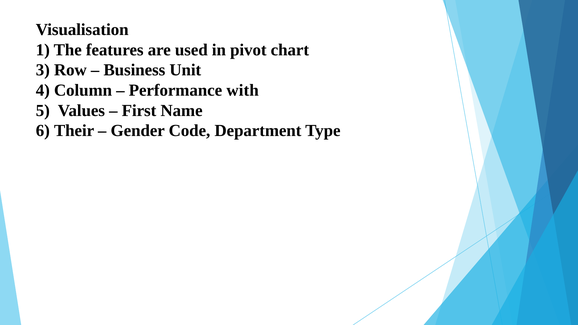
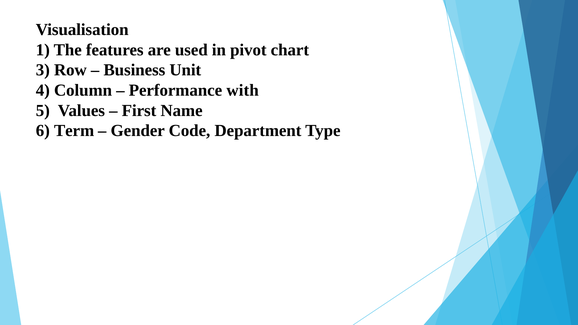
Their: Their -> Term
